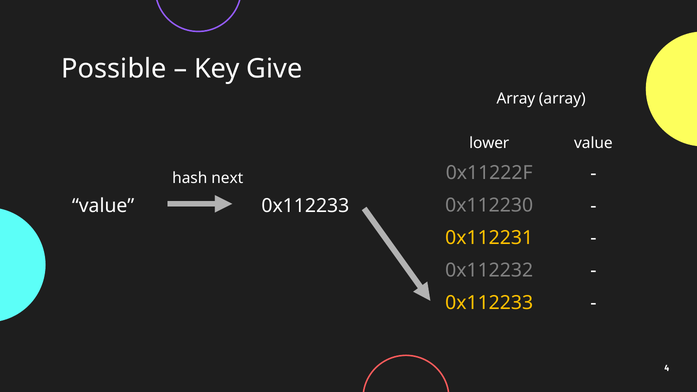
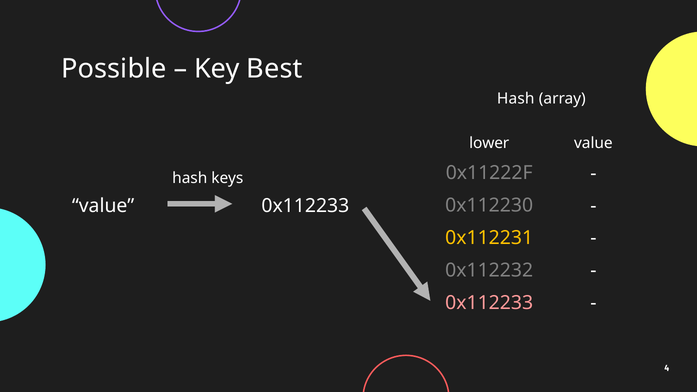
Give: Give -> Best
Array at (516, 99): Array -> Hash
next: next -> keys
0x112233 at (489, 303) colour: yellow -> pink
